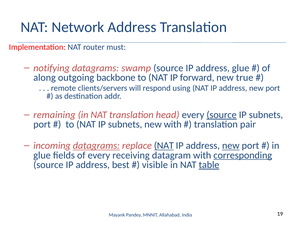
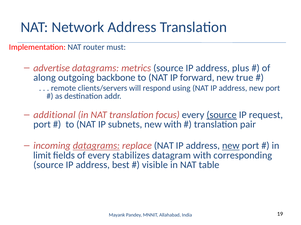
notifying: notifying -> advertise
swamp: swamp -> metrics
address glue: glue -> plus
remaining: remaining -> additional
head: head -> focus
subnets at (266, 115): subnets -> request
NAT at (164, 146) underline: present -> none
glue at (42, 156): glue -> limit
receiving: receiving -> stabilizes
corresponding underline: present -> none
table underline: present -> none
